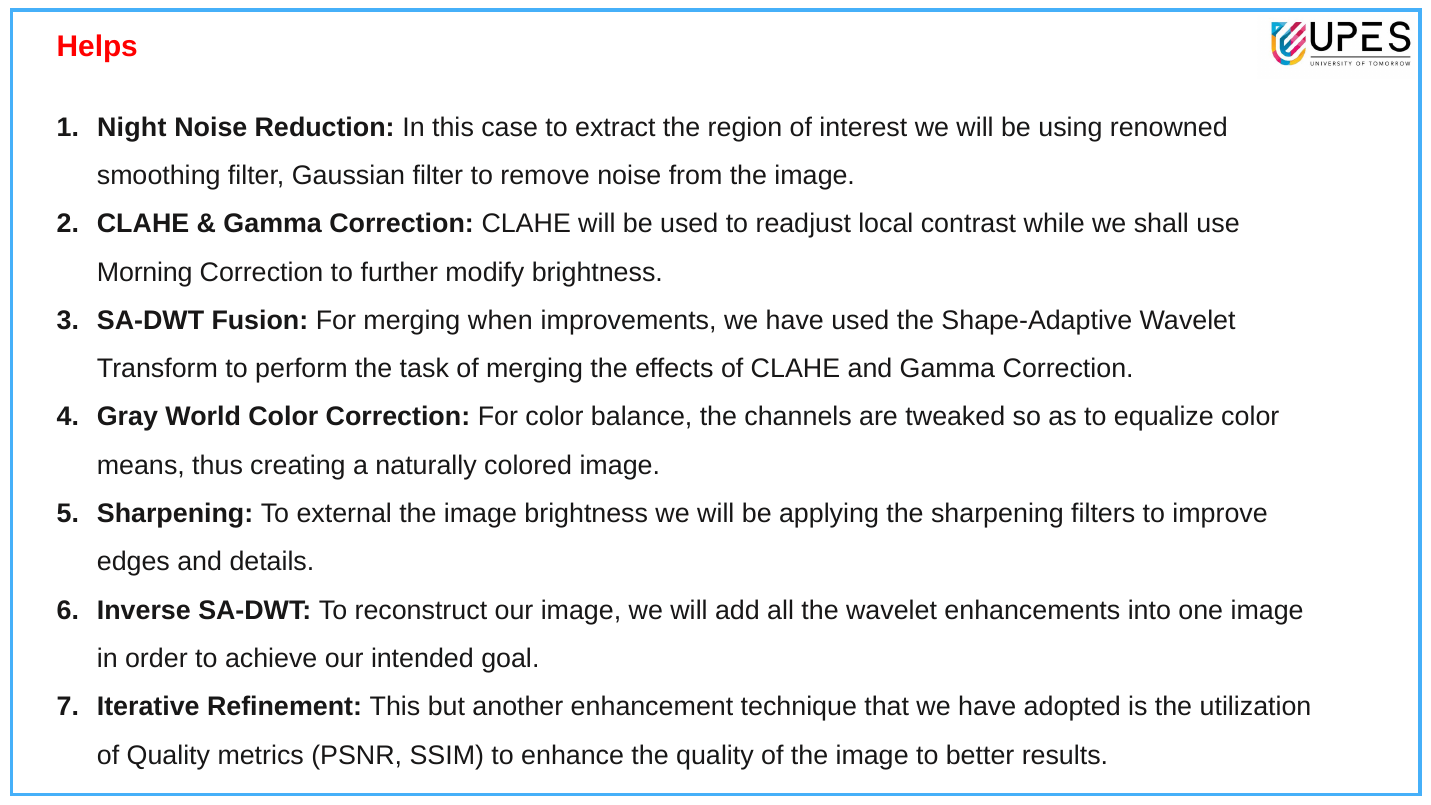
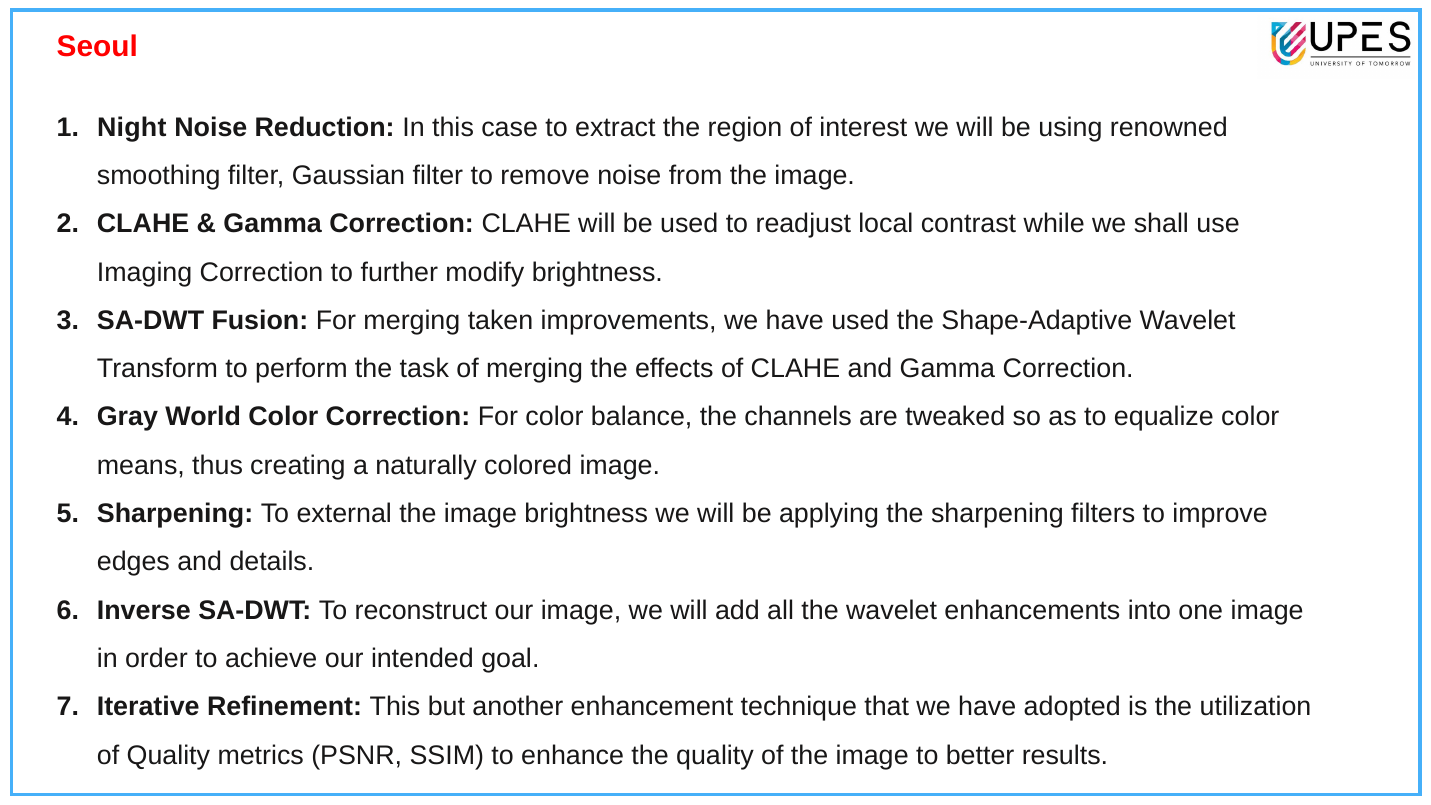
Helps: Helps -> Seoul
Morning: Morning -> Imaging
when: when -> taken
